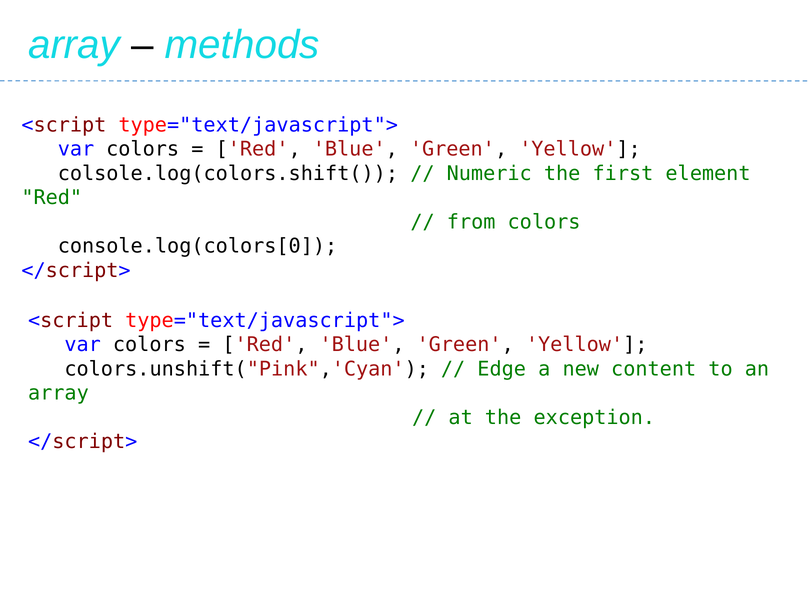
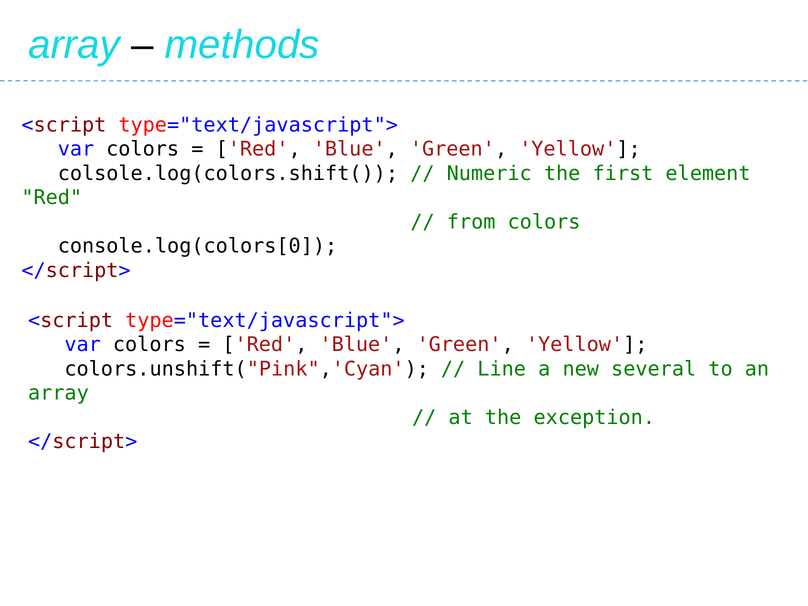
Edge: Edge -> Line
content: content -> several
